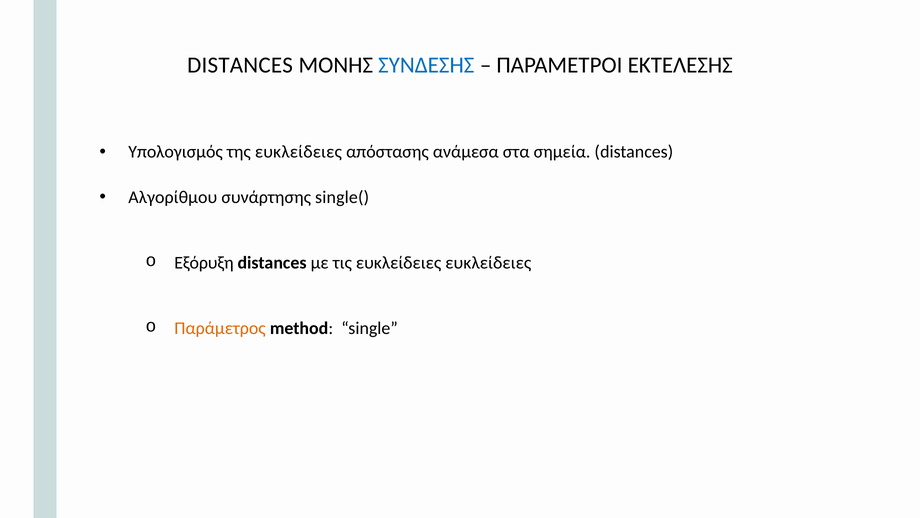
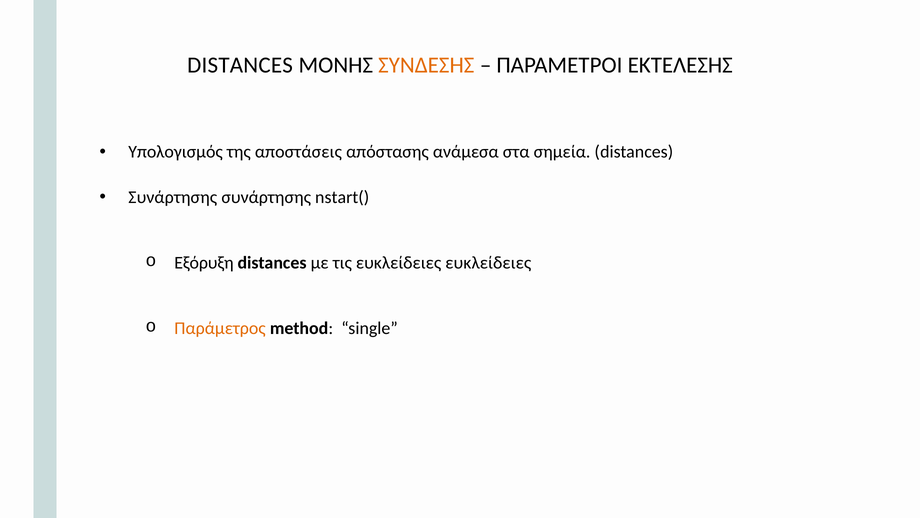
ΣΥΝΔΕΣΗΣ colour: blue -> orange
της ευκλείδειες: ευκλείδειες -> αποστάσεις
Αλγορίθμου at (173, 197): Αλγορίθμου -> Συνάρτησης
single(: single( -> nstart(
